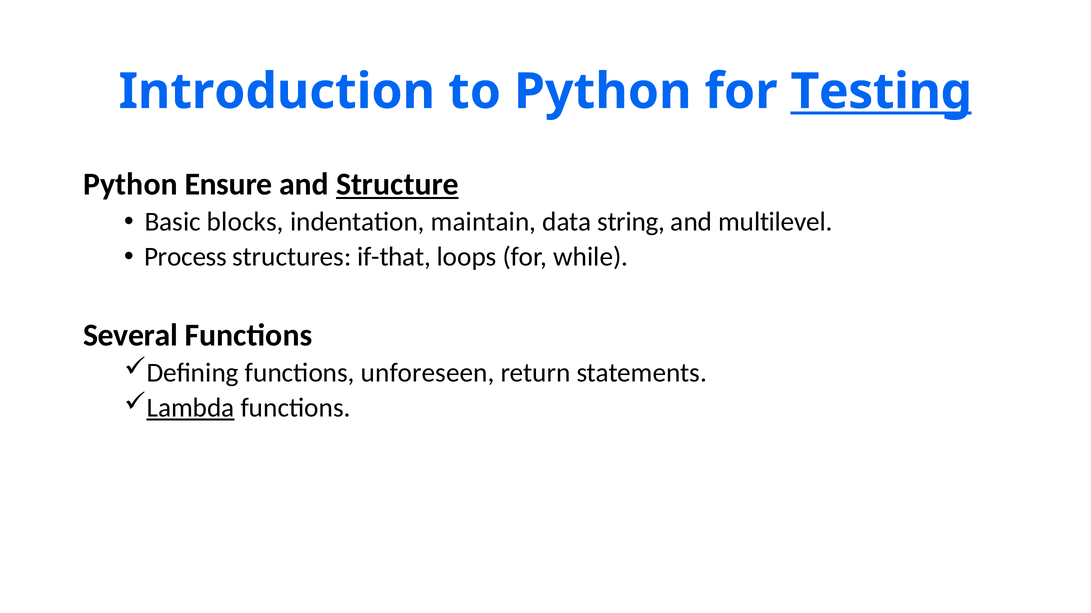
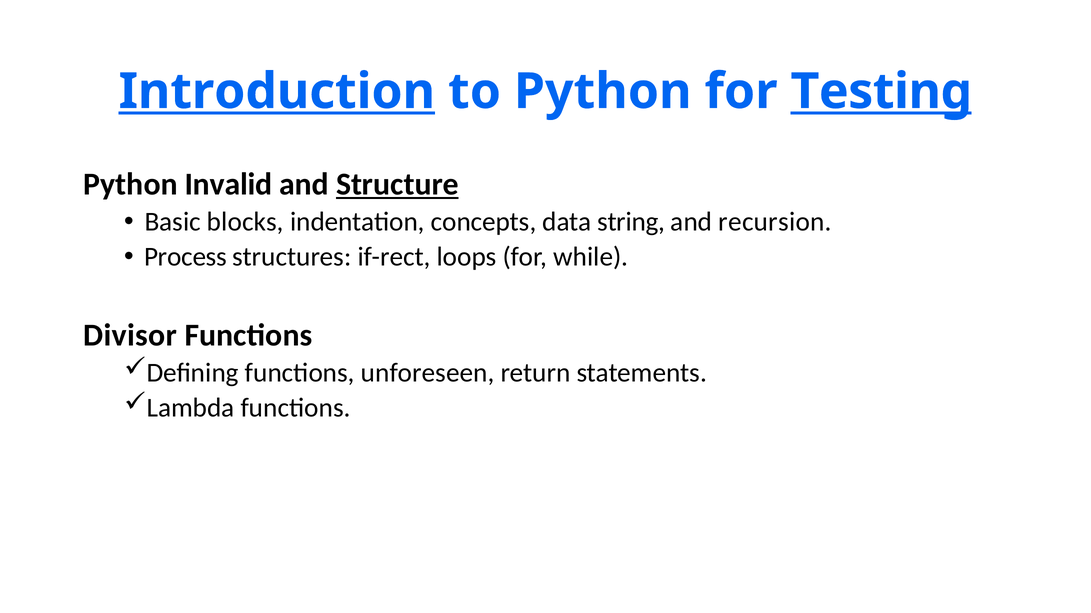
Introduction underline: none -> present
Ensure: Ensure -> Invalid
maintain: maintain -> concepts
multilevel: multilevel -> recursion
if-that: if-that -> if-rect
Several: Several -> Divisor
Lambda underline: present -> none
